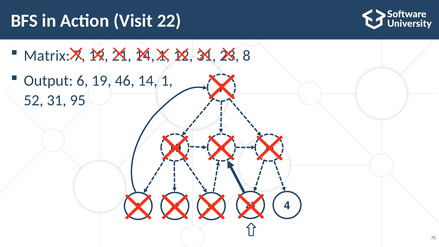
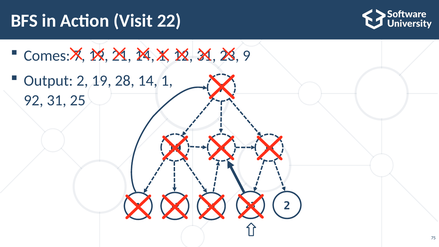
Matrix: Matrix -> Comes
8: 8 -> 9
Output 6: 6 -> 2
46: 46 -> 28
52: 52 -> 92
95: 95 -> 25
4 at (287, 206): 4 -> 2
